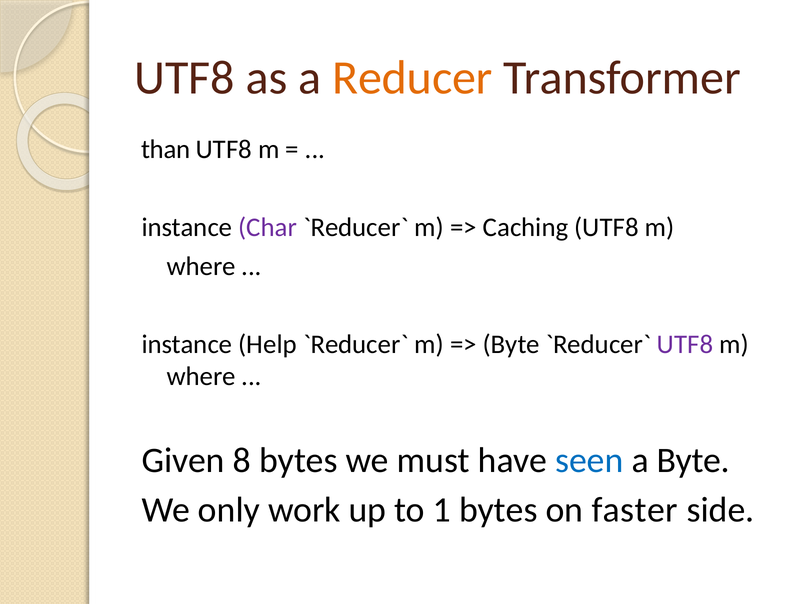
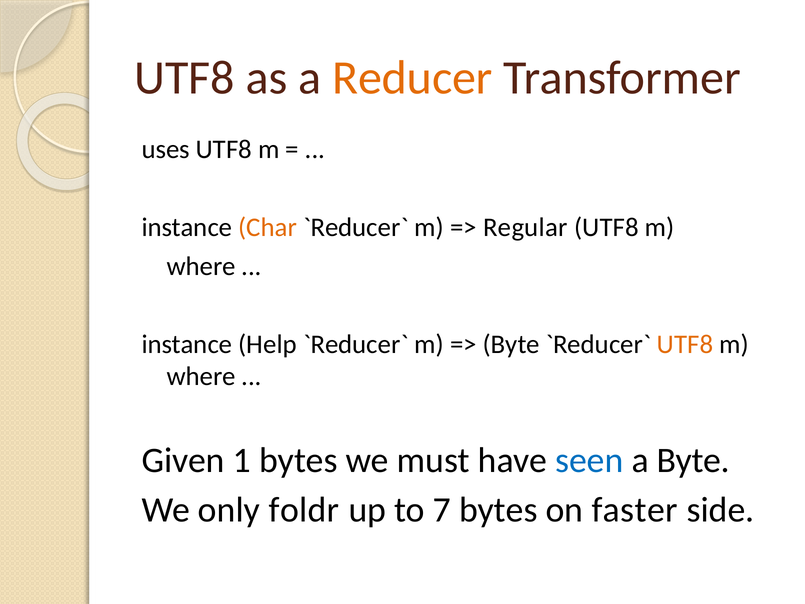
than: than -> uses
Char colour: purple -> orange
Caching: Caching -> Regular
UTF8 at (685, 344) colour: purple -> orange
8: 8 -> 1
work: work -> foldr
1: 1 -> 7
